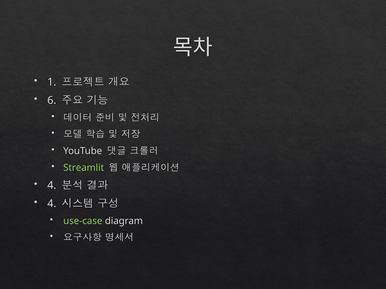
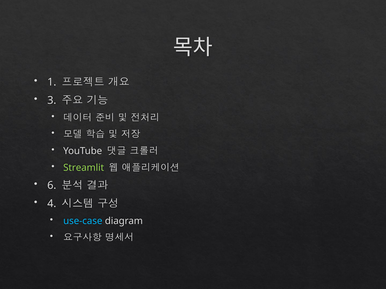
6: 6 -> 3
4 at (52, 186): 4 -> 6
use-case colour: light green -> light blue
